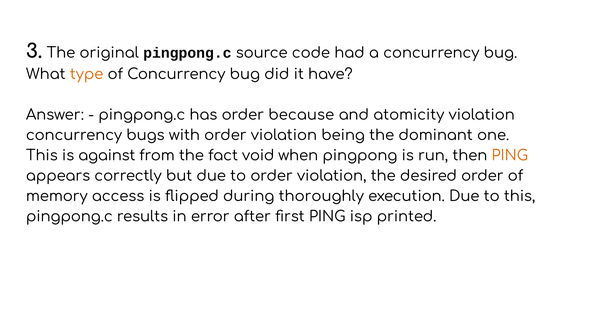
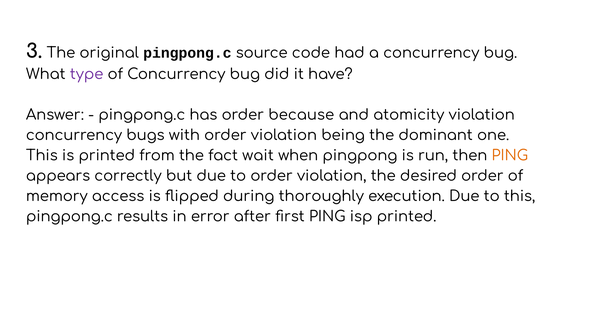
type colour: orange -> purple
is against: against -> printed
void: void -> wait
